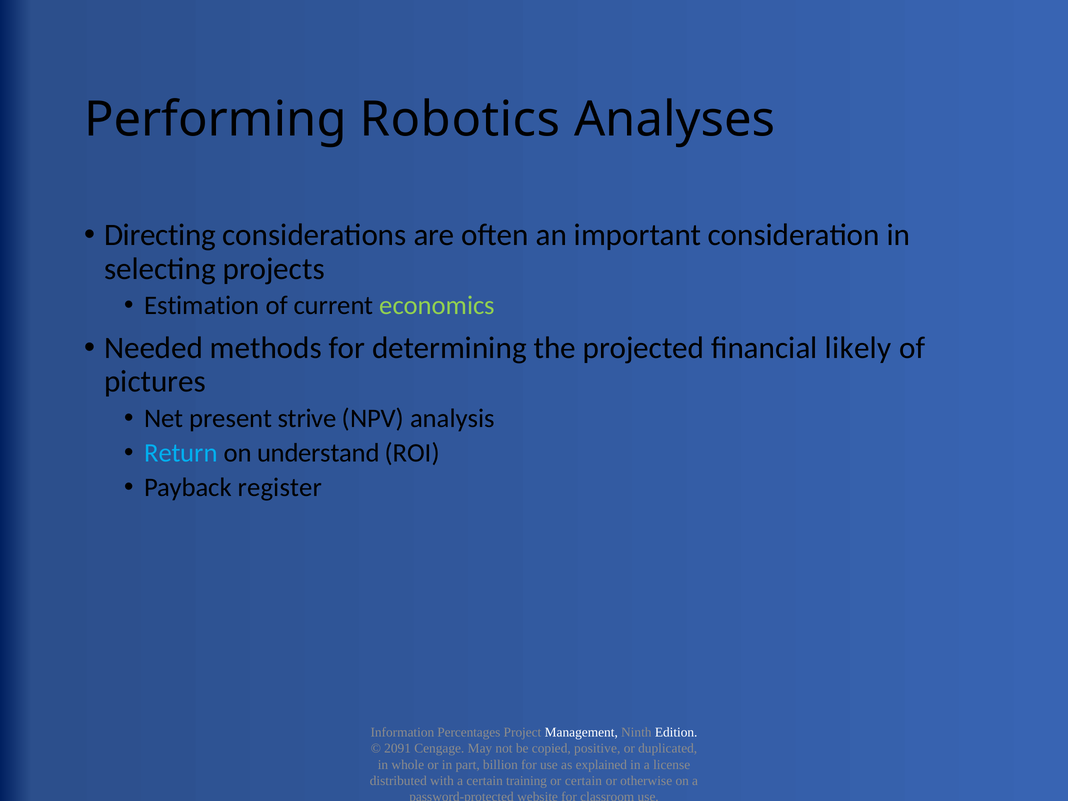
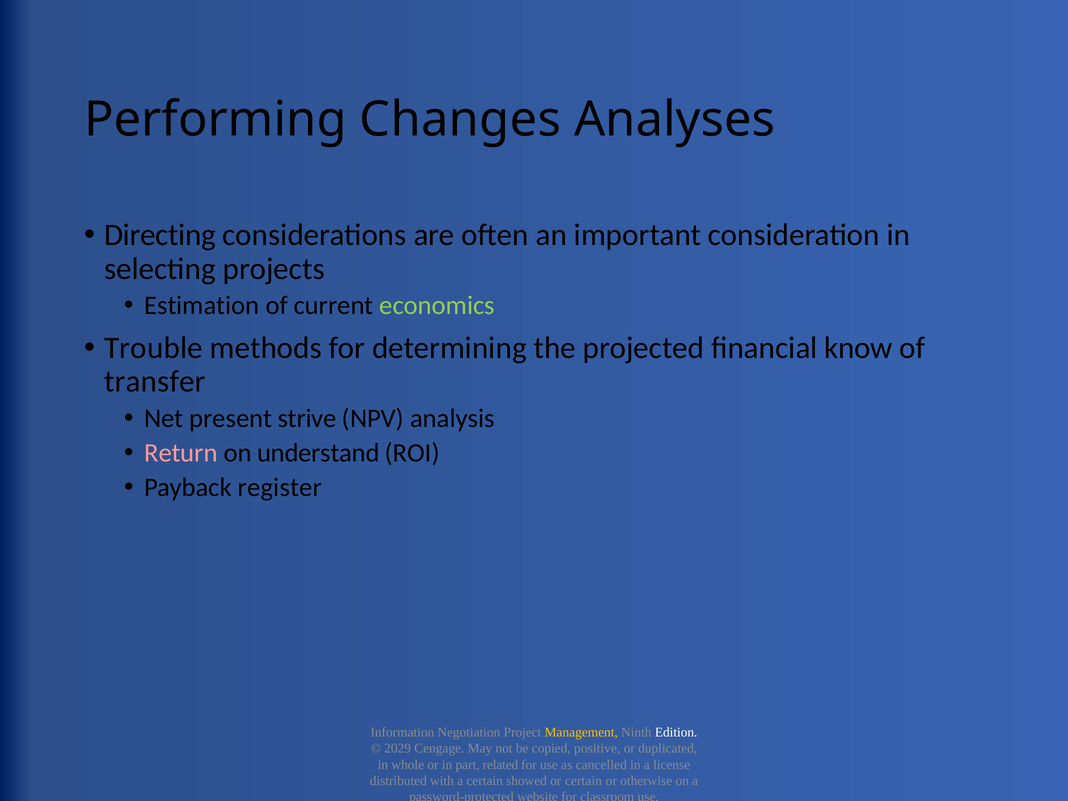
Robotics: Robotics -> Changes
Needed: Needed -> Trouble
likely: likely -> know
pictures: pictures -> transfer
Return colour: light blue -> pink
Percentages: Percentages -> Negotiation
Management colour: white -> yellow
2091: 2091 -> 2029
billion: billion -> related
explained: explained -> cancelled
training: training -> showed
